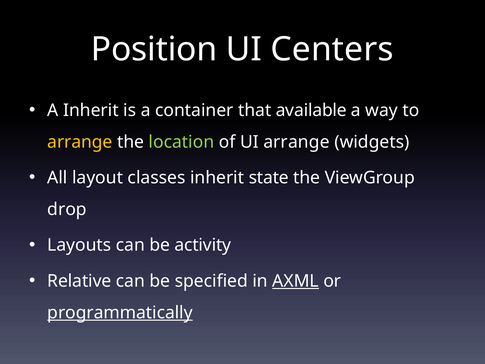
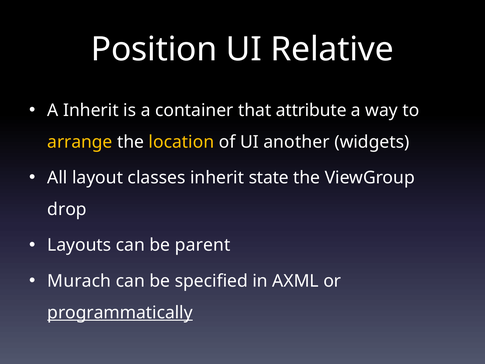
Centers: Centers -> Relative
available: available -> attribute
location colour: light green -> yellow
UI arrange: arrange -> another
activity: activity -> parent
Relative: Relative -> Murach
AXML underline: present -> none
